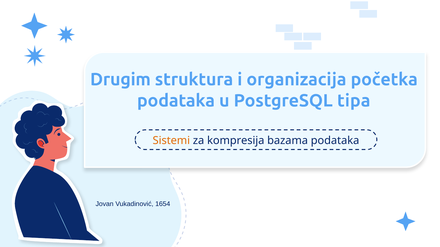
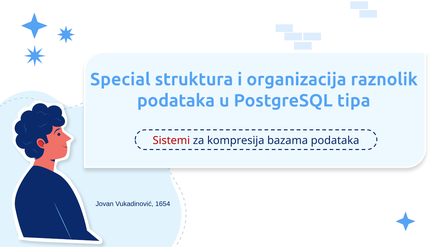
Drugim: Drugim -> Special
početka: početka -> raznolik
Sistemi colour: orange -> red
